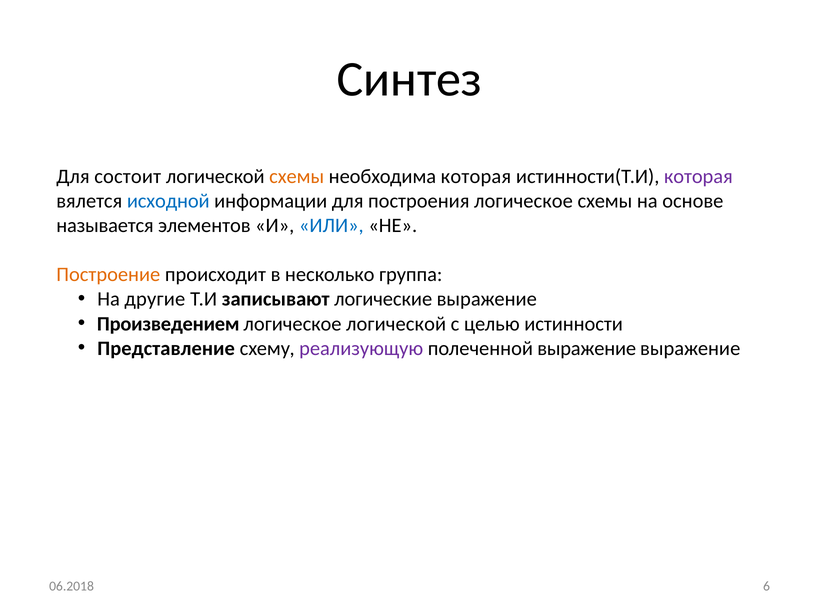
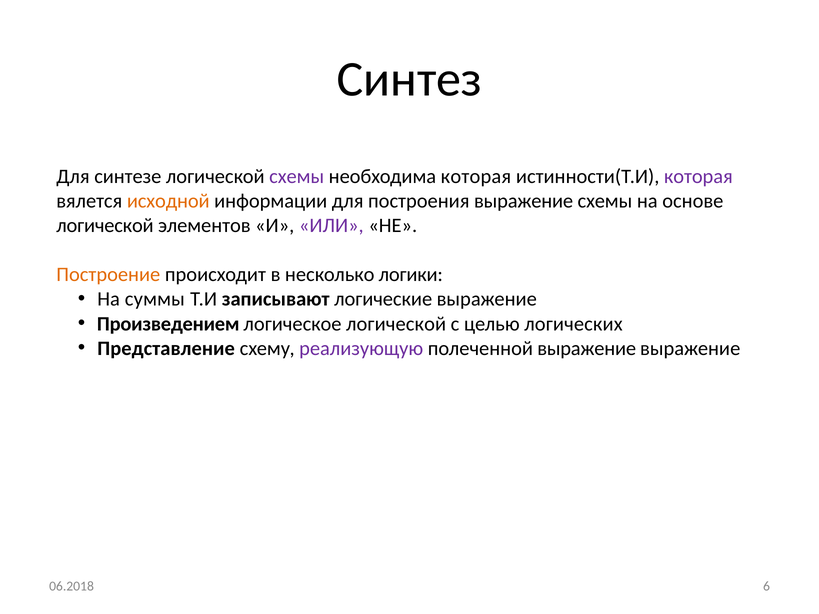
состоит: состоит -> синтезе
схемы at (297, 176) colour: orange -> purple
исходной colour: blue -> orange
построения логическое: логическое -> выражение
называется at (105, 226): называется -> логической
ИЛИ colour: blue -> purple
группа: группа -> логики
другие: другие -> суммы
истинности: истинности -> логических
